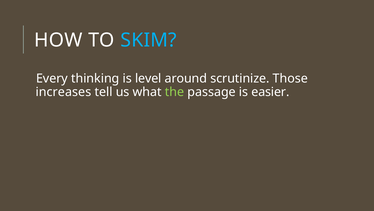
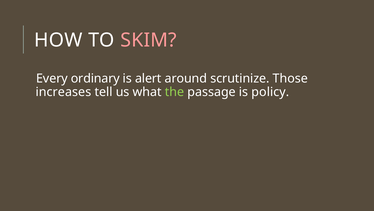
SKIM colour: light blue -> pink
thinking: thinking -> ordinary
level: level -> alert
easier: easier -> policy
